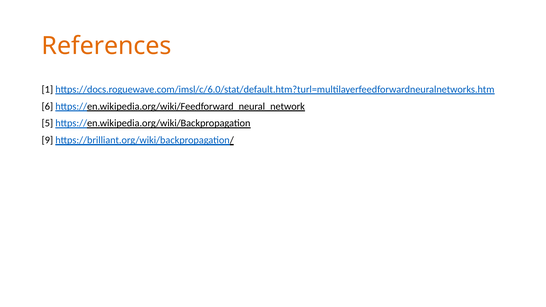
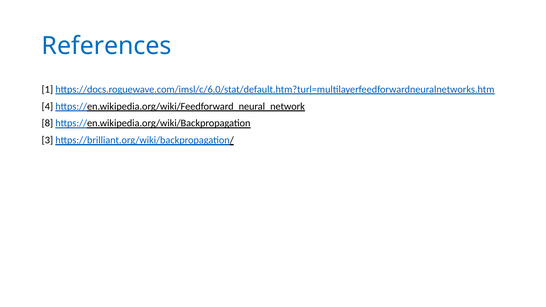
References colour: orange -> blue
6: 6 -> 4
5: 5 -> 8
9: 9 -> 3
